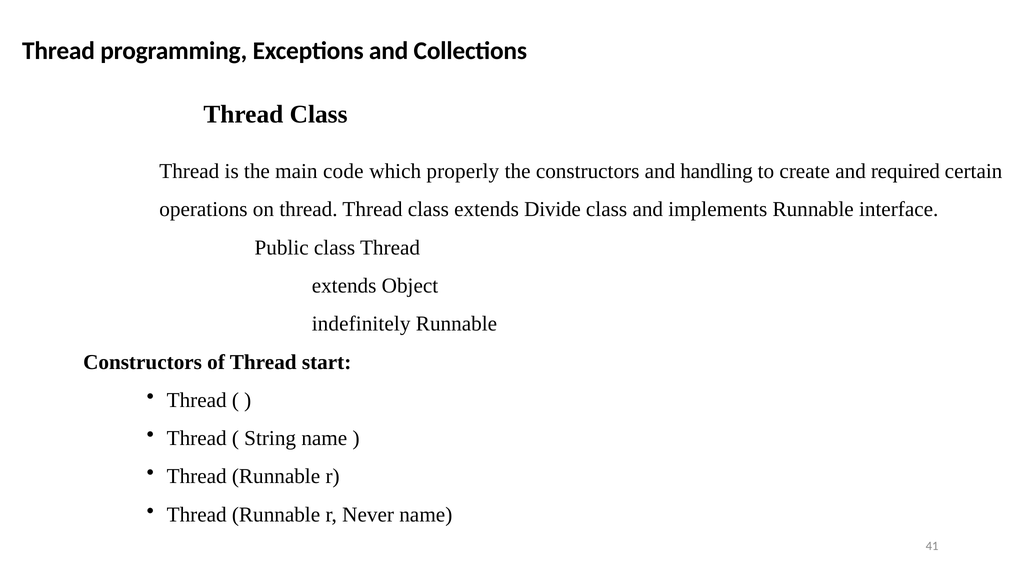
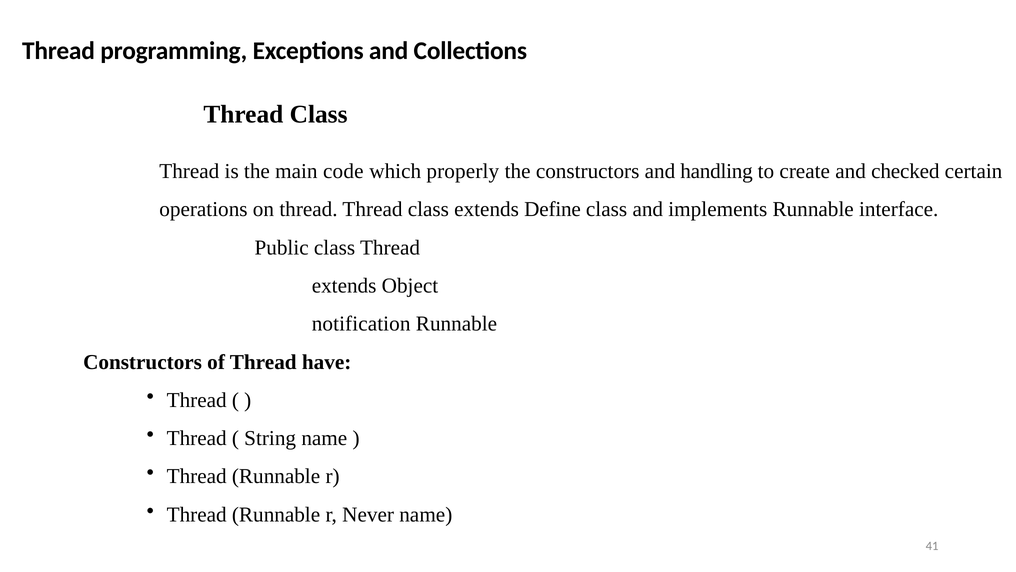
required: required -> checked
Divide: Divide -> Define
indefinitely: indefinitely -> notification
start: start -> have
